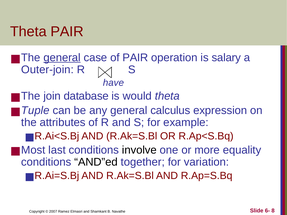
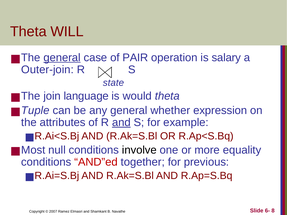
Theta PAIR: PAIR -> WILL
have: have -> state
database: database -> language
calculus: calculus -> whether
and at (121, 123) underline: none -> present
last: last -> null
AND”ed colour: black -> red
variation: variation -> previous
